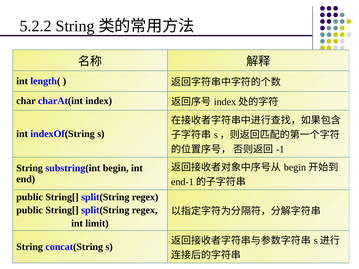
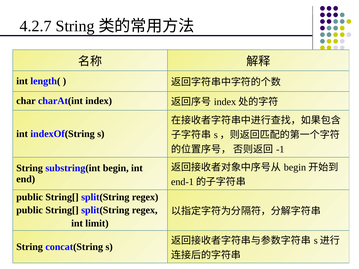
5.2.2: 5.2.2 -> 4.2.7
